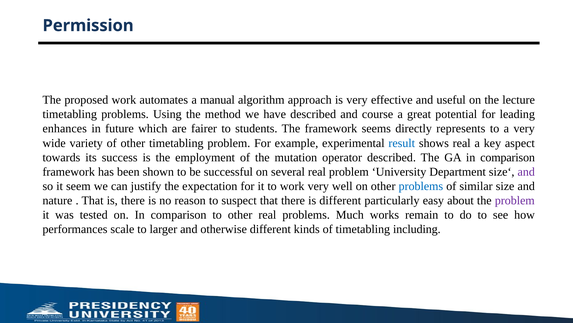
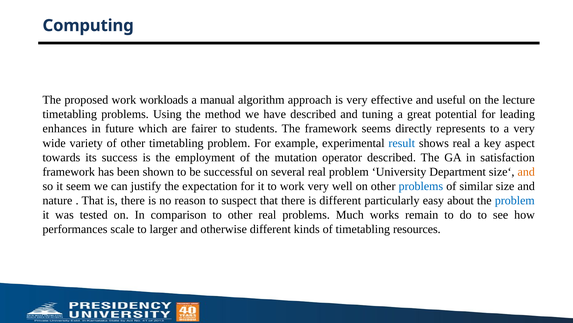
Permission: Permission -> Computing
automates: automates -> workloads
course: course -> tuning
GA in comparison: comparison -> satisfaction
and at (526, 171) colour: purple -> orange
problem at (515, 200) colour: purple -> blue
including: including -> resources
